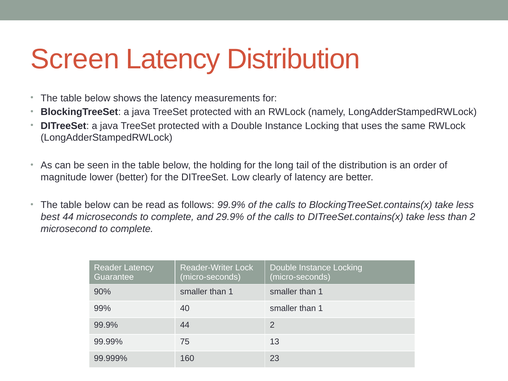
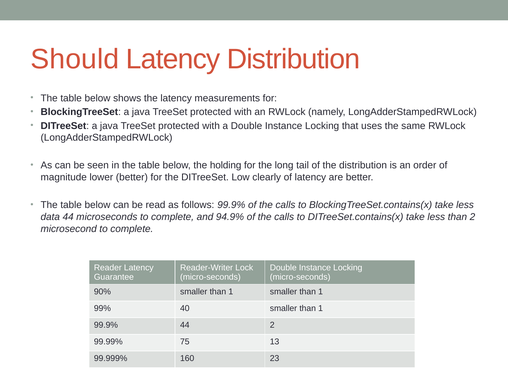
Screen: Screen -> Should
best: best -> data
29.9%: 29.9% -> 94.9%
